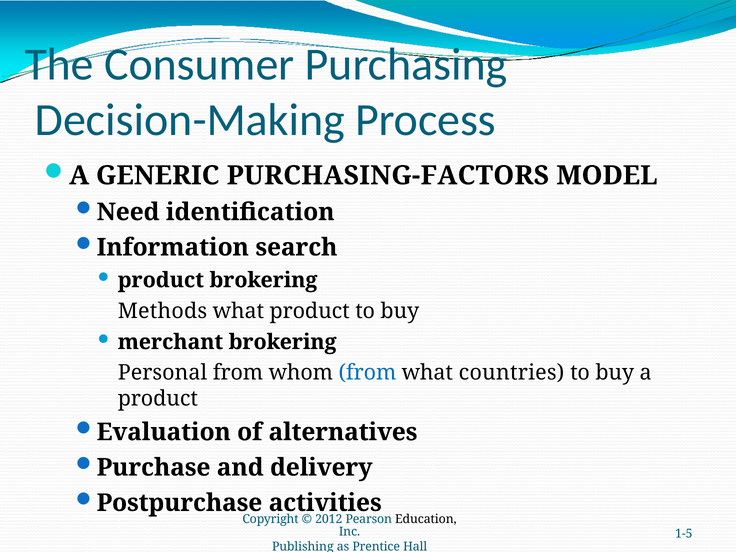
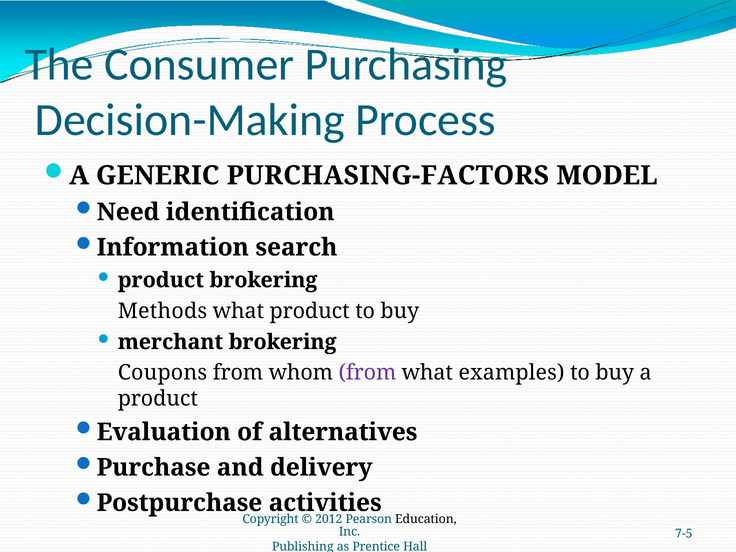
Personal: Personal -> Coupons
from at (367, 373) colour: blue -> purple
countries: countries -> examples
1-5: 1-5 -> 7-5
